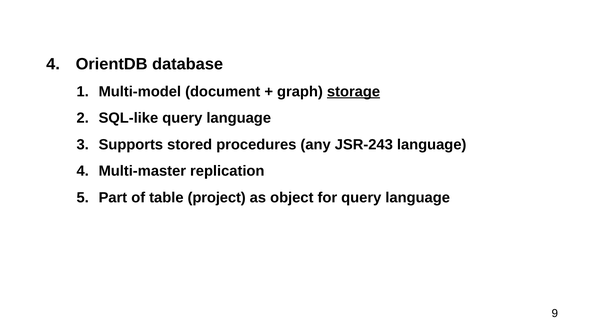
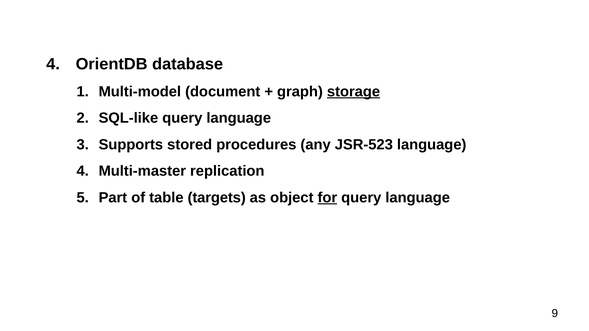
JSR-243: JSR-243 -> JSR-523
project: project -> targets
for underline: none -> present
